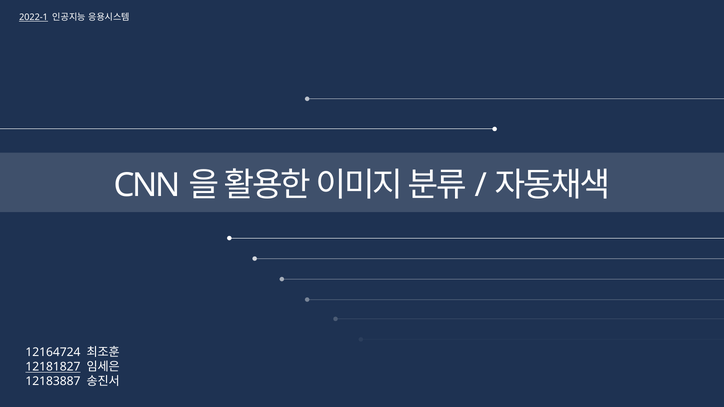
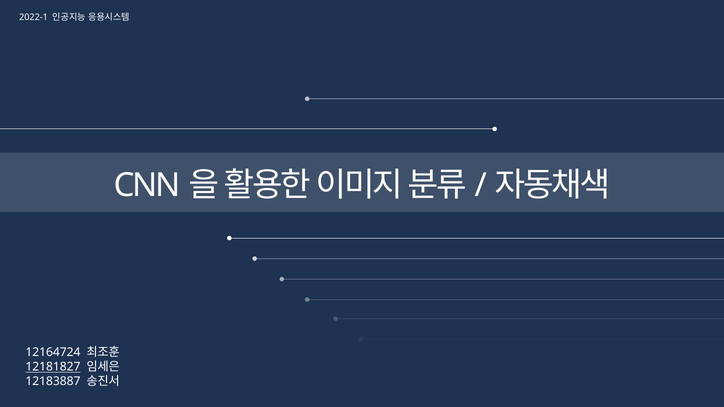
2022-1 underline: present -> none
